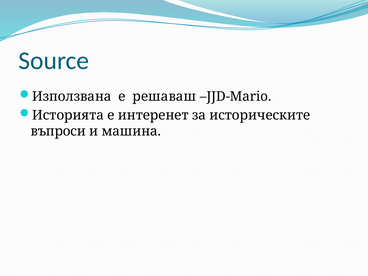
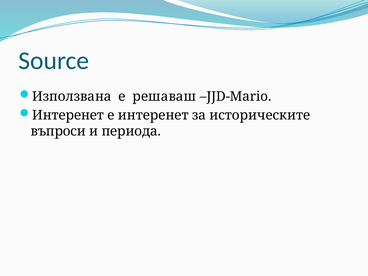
Историята at (68, 115): Историята -> Интеренет
машина: машина -> периода
